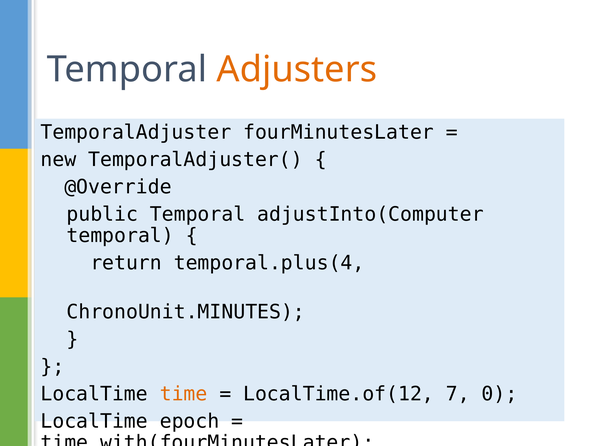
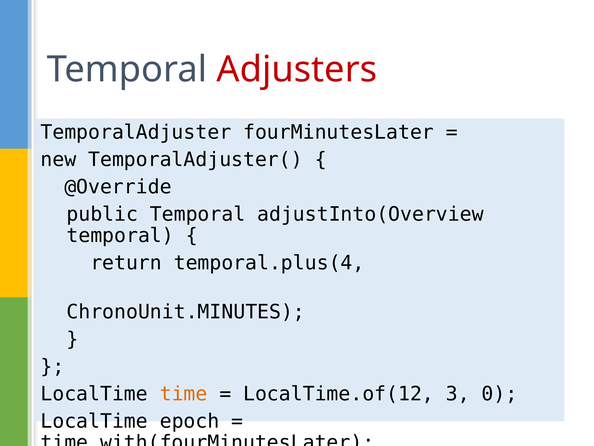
Adjusters colour: orange -> red
adjustInto(Computer: adjustInto(Computer -> adjustInto(Overview
7: 7 -> 3
